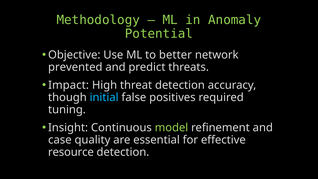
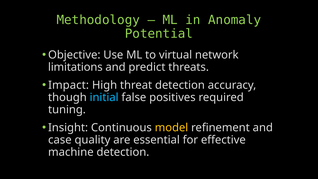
better: better -> virtual
prevented: prevented -> limitations
model colour: light green -> yellow
resource: resource -> machine
